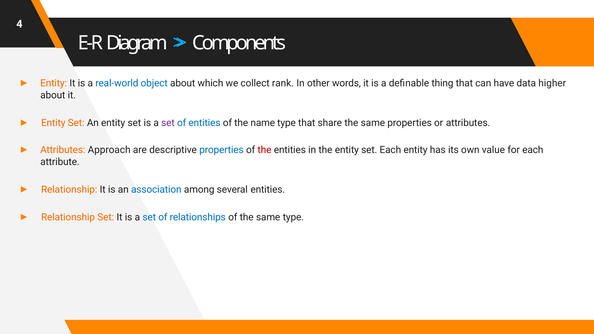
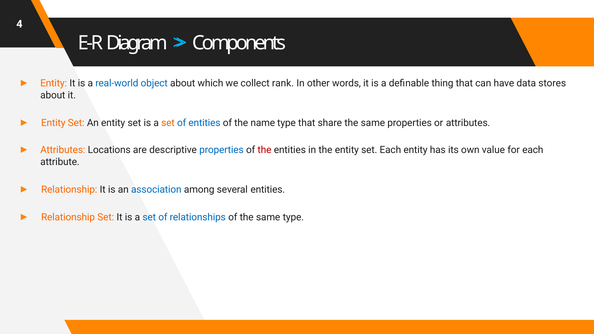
higher: higher -> stores
set at (168, 123) colour: purple -> orange
Approach: Approach -> Locations
